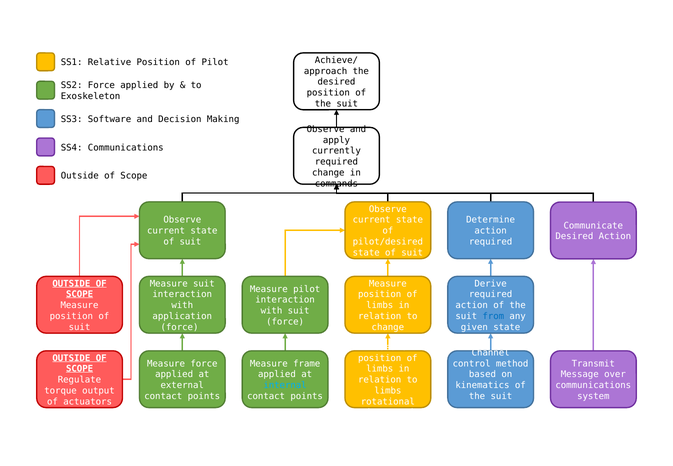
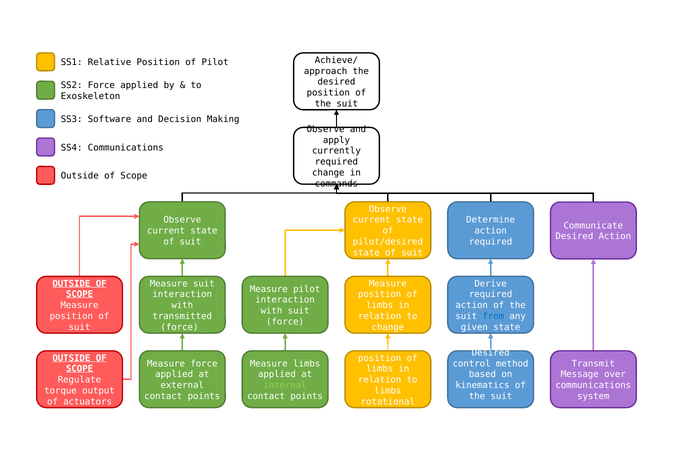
application: application -> transmitted
Channel at (491, 353): Channel -> Desired
Measure frame: frame -> limbs
internal colour: light blue -> light green
